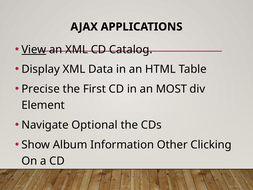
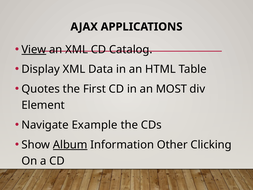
Precise: Precise -> Quotes
Optional: Optional -> Example
Album underline: none -> present
